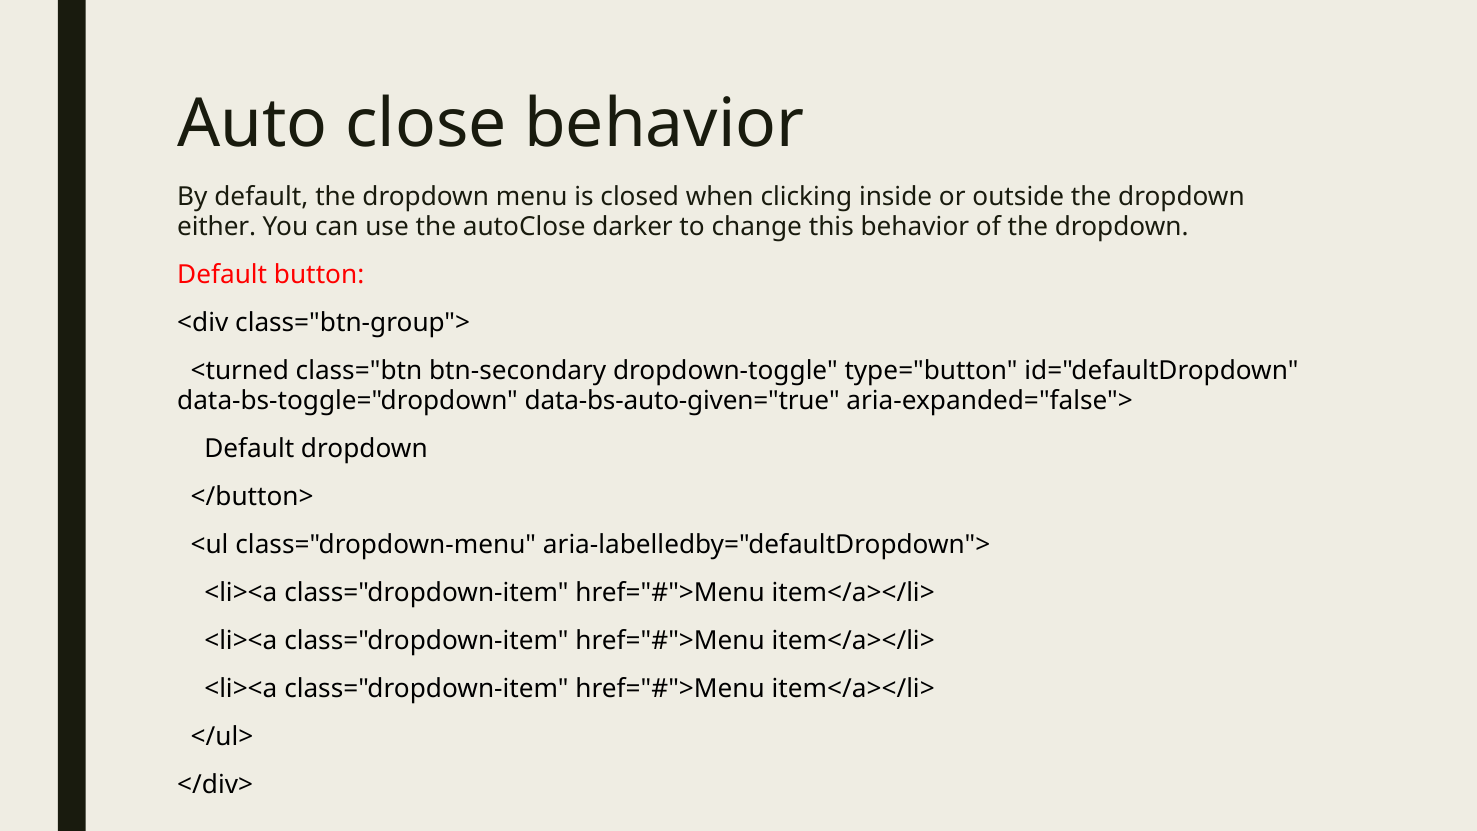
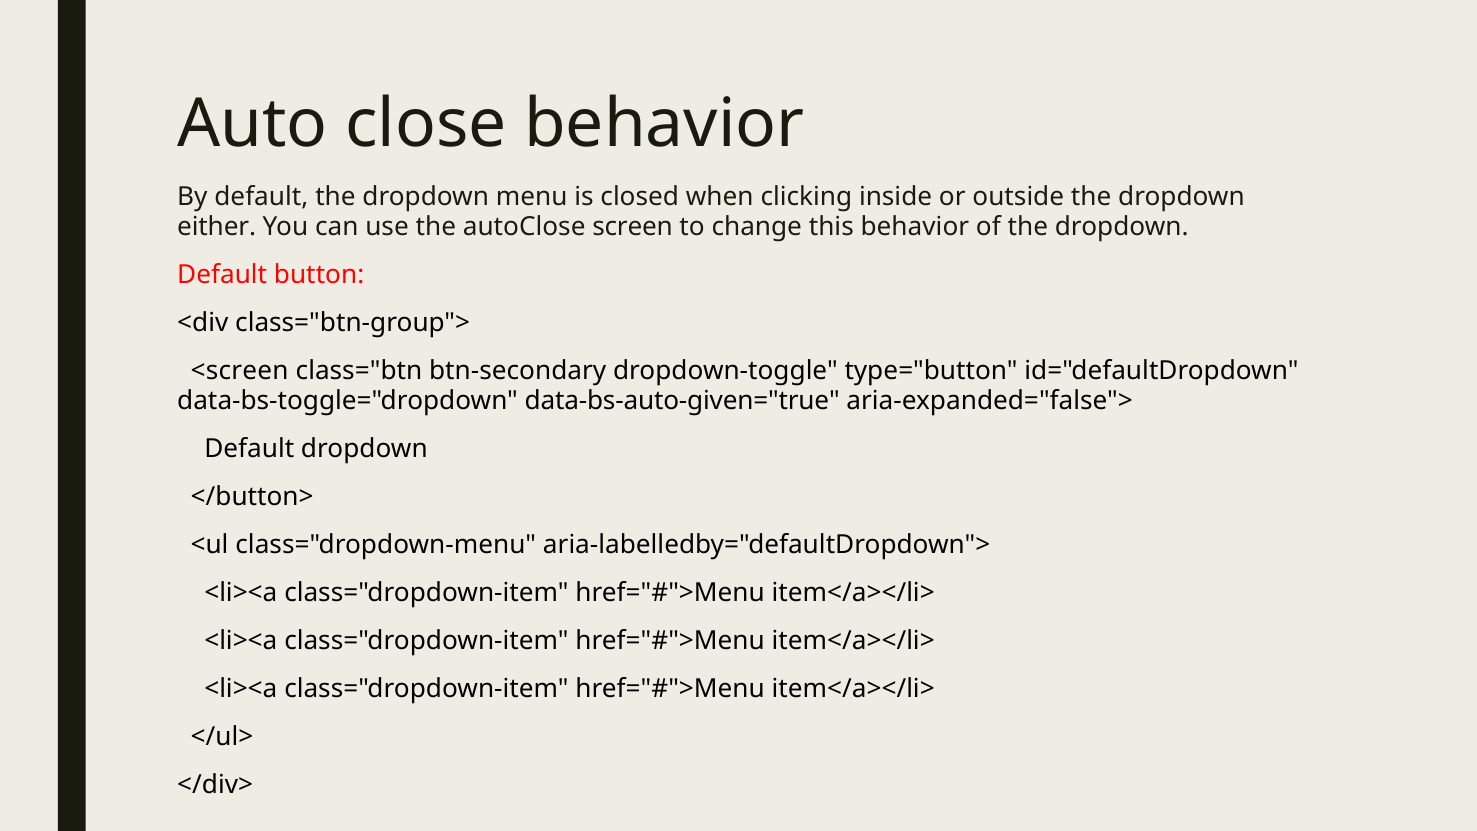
darker: darker -> screen
<turned: <turned -> <screen
